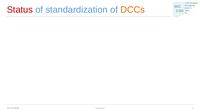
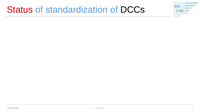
DCCs colour: orange -> black
